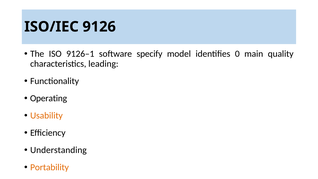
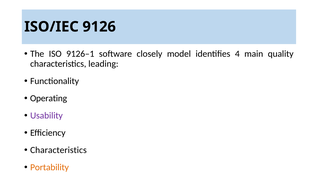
specify: specify -> closely
0: 0 -> 4
Usability colour: orange -> purple
Understanding at (58, 150): Understanding -> Characteristics
